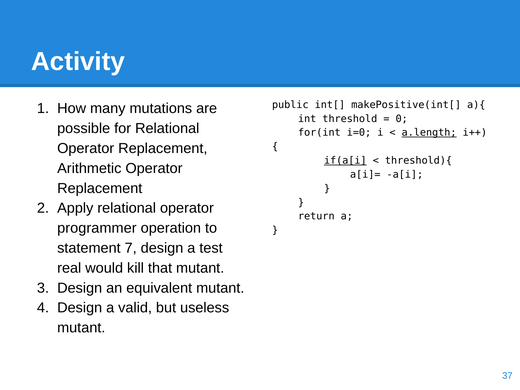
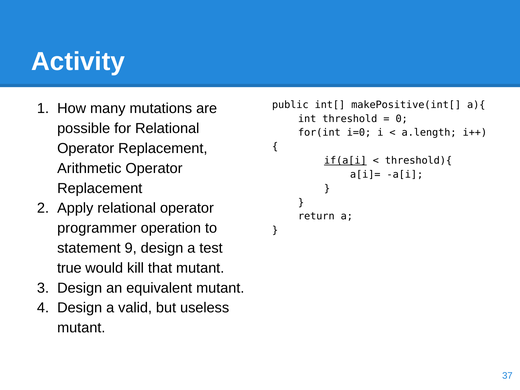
a.length underline: present -> none
7: 7 -> 9
real: real -> true
